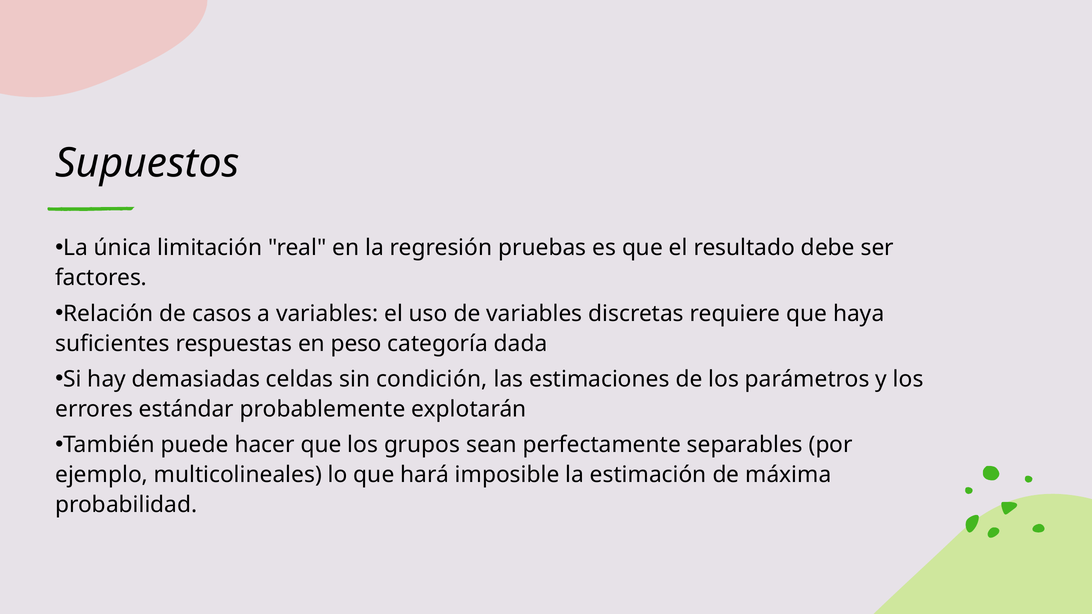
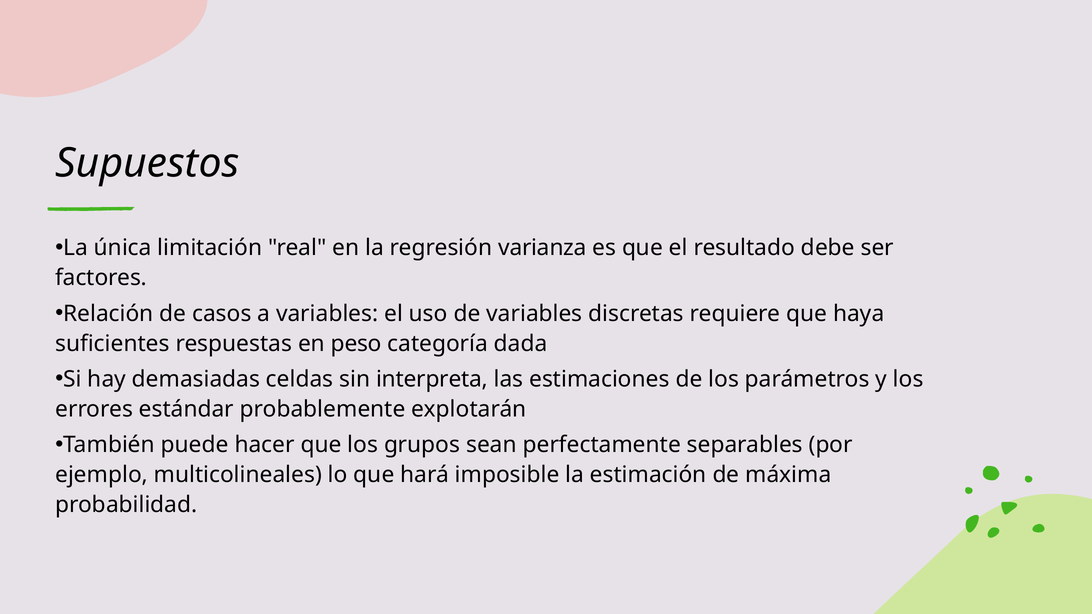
pruebas: pruebas -> varianza
condición: condición -> interpreta
